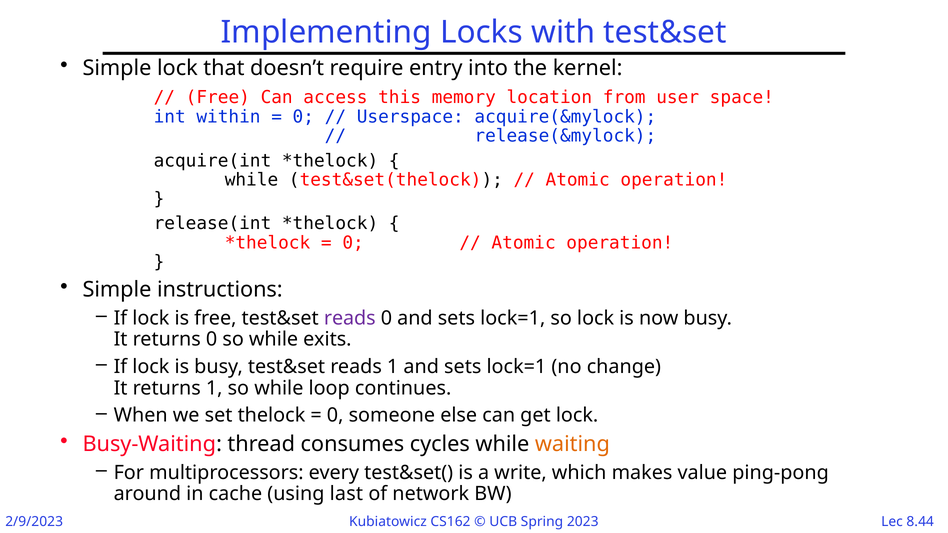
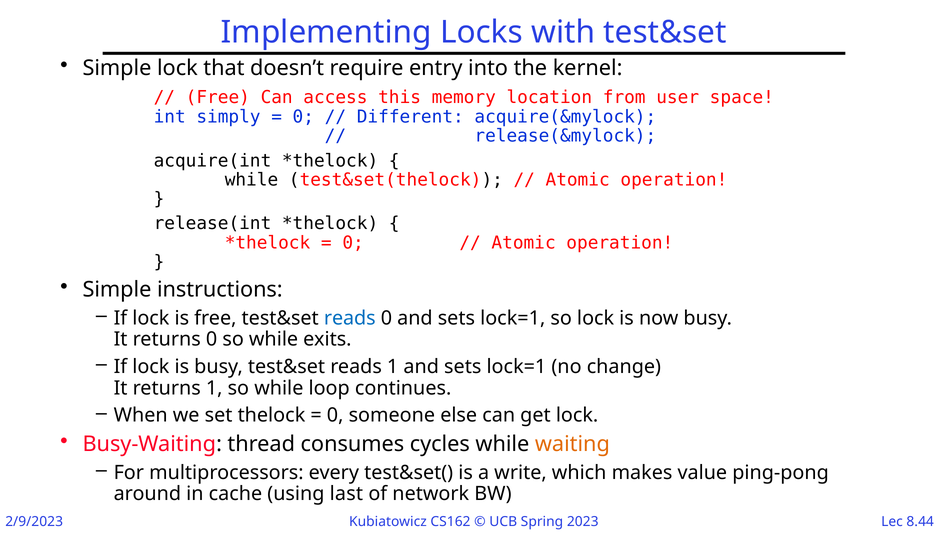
within: within -> simply
Userspace: Userspace -> Different
reads at (350, 318) colour: purple -> blue
